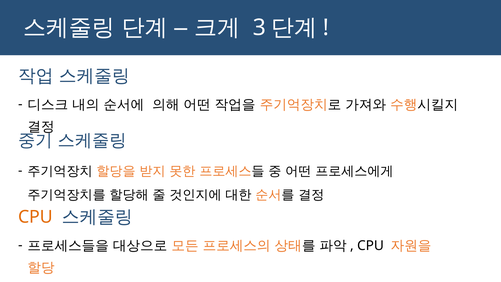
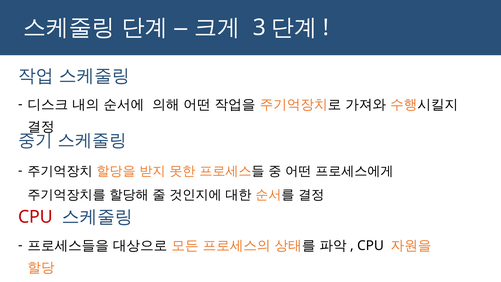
CPU at (35, 217) colour: orange -> red
